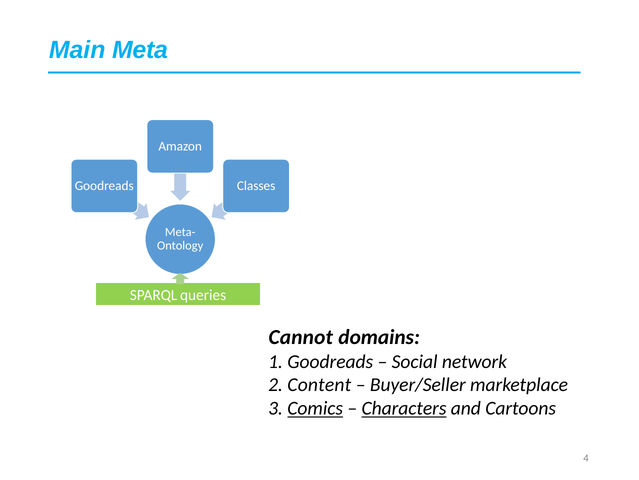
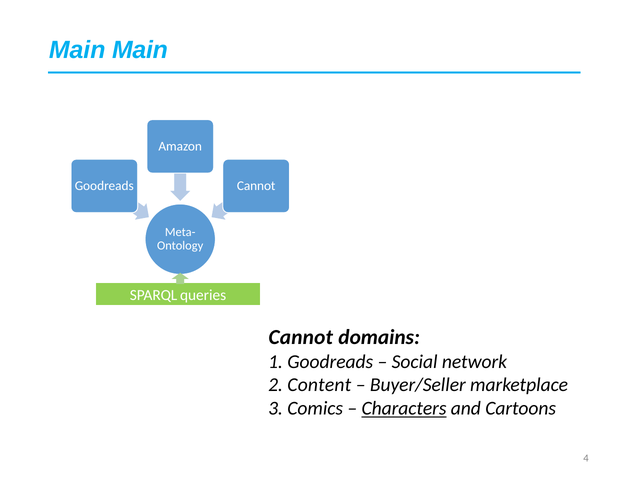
Main Meta: Meta -> Main
Classes at (256, 186): Classes -> Cannot
Comics underline: present -> none
